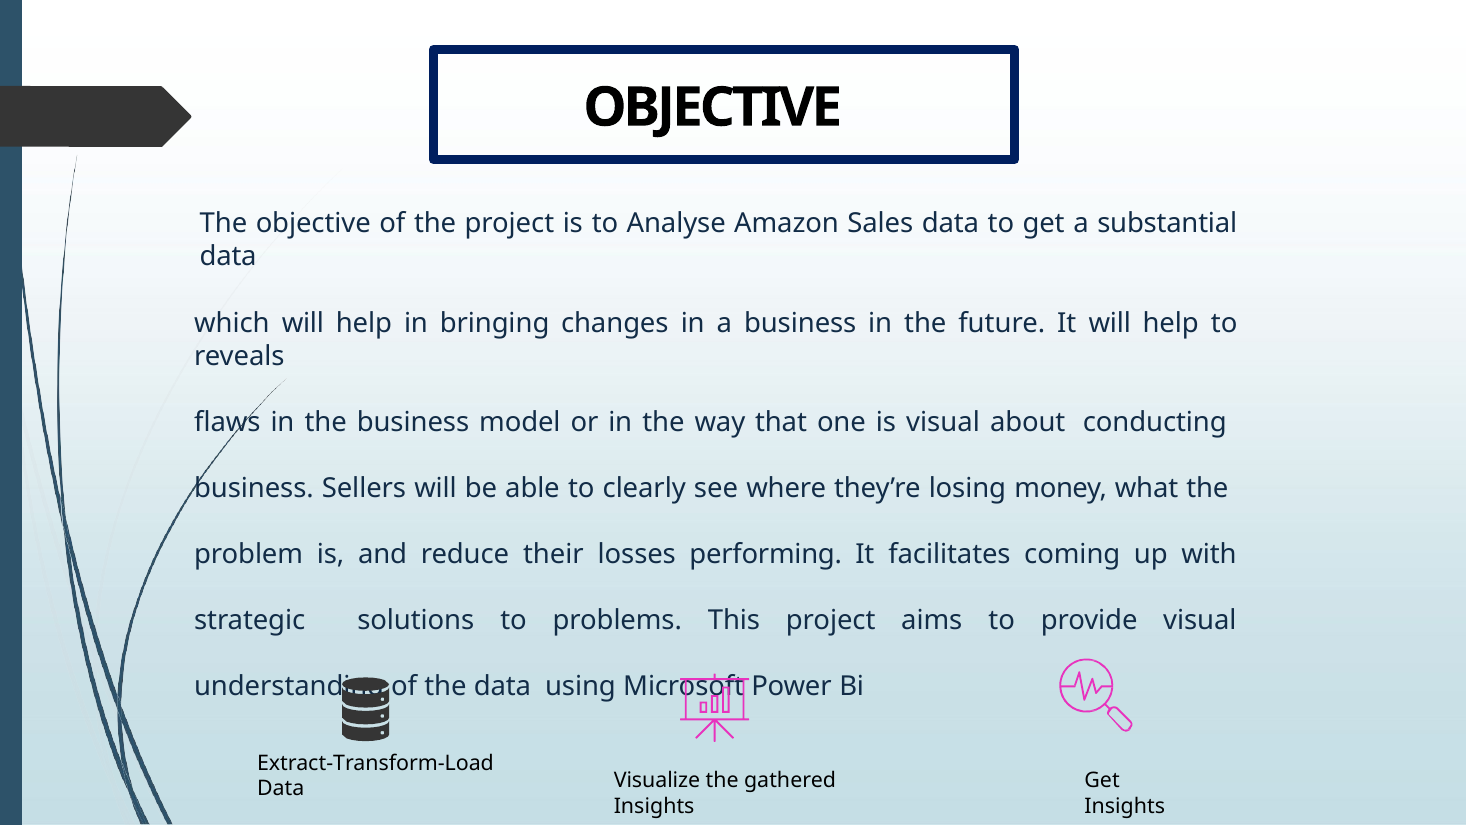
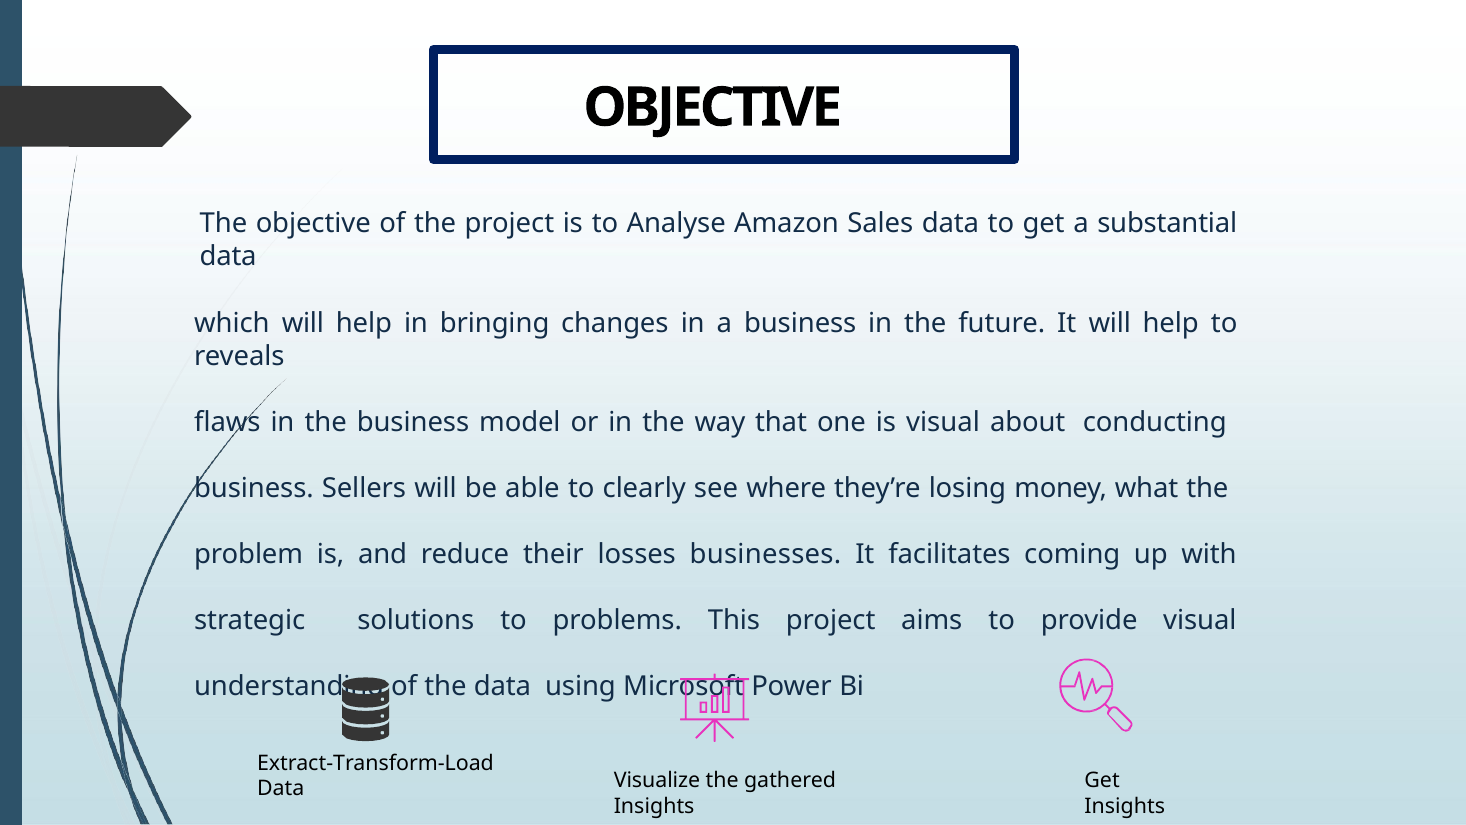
performing: performing -> businesses
